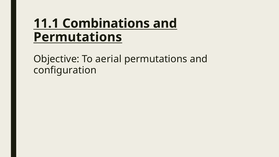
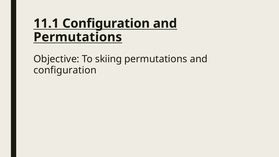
11.1 Combinations: Combinations -> Configuration
aerial: aerial -> skiing
